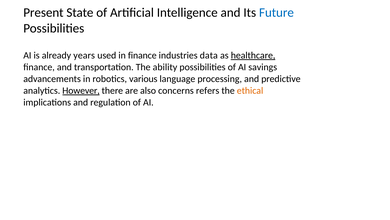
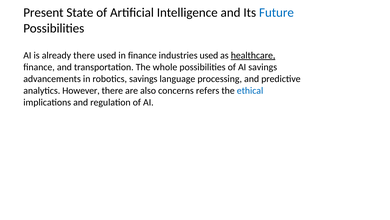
already years: years -> there
industries data: data -> used
ability: ability -> whole
robotics various: various -> savings
However underline: present -> none
ethical colour: orange -> blue
